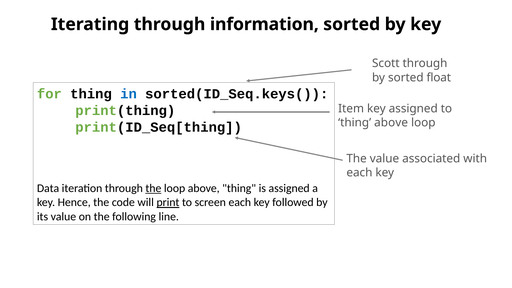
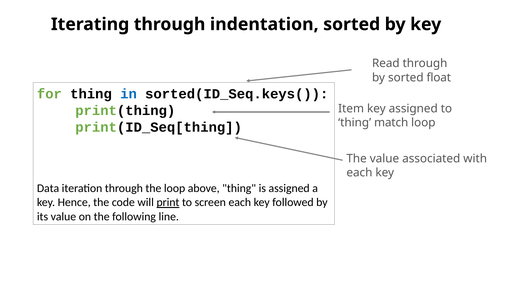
information: information -> indentation
Scott: Scott -> Read
thing above: above -> match
the at (153, 188) underline: present -> none
